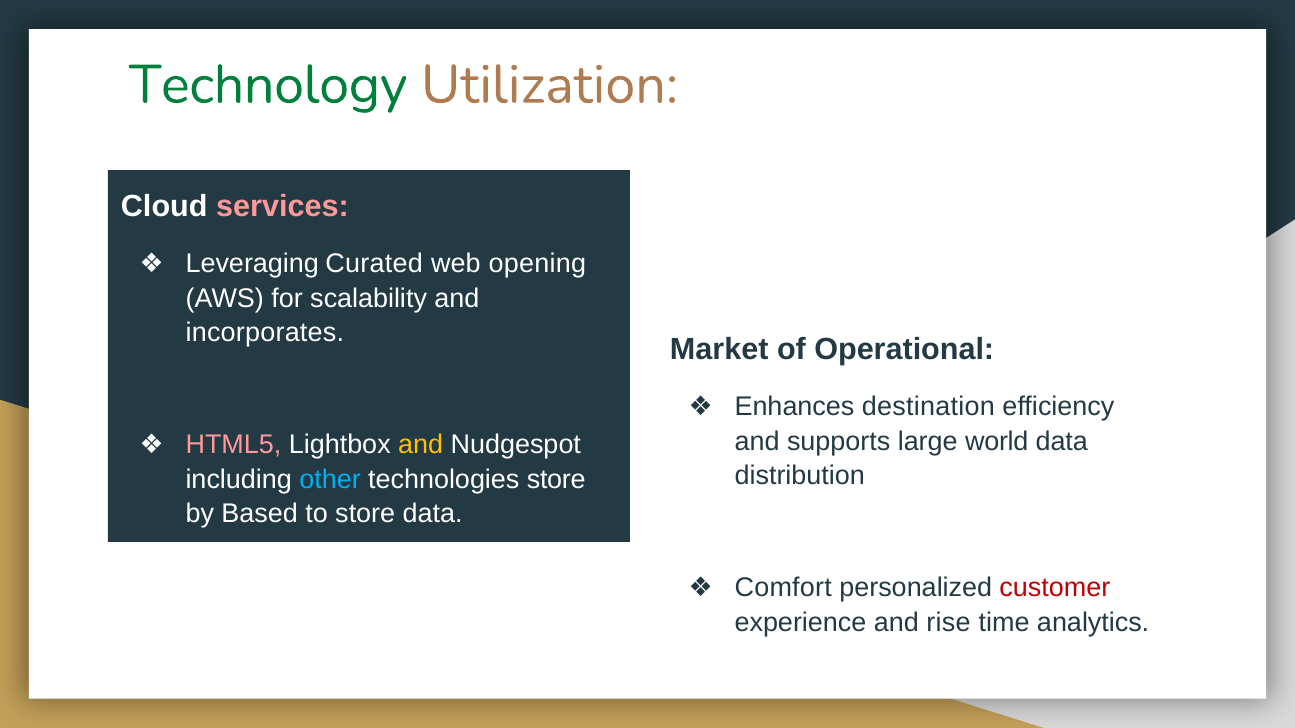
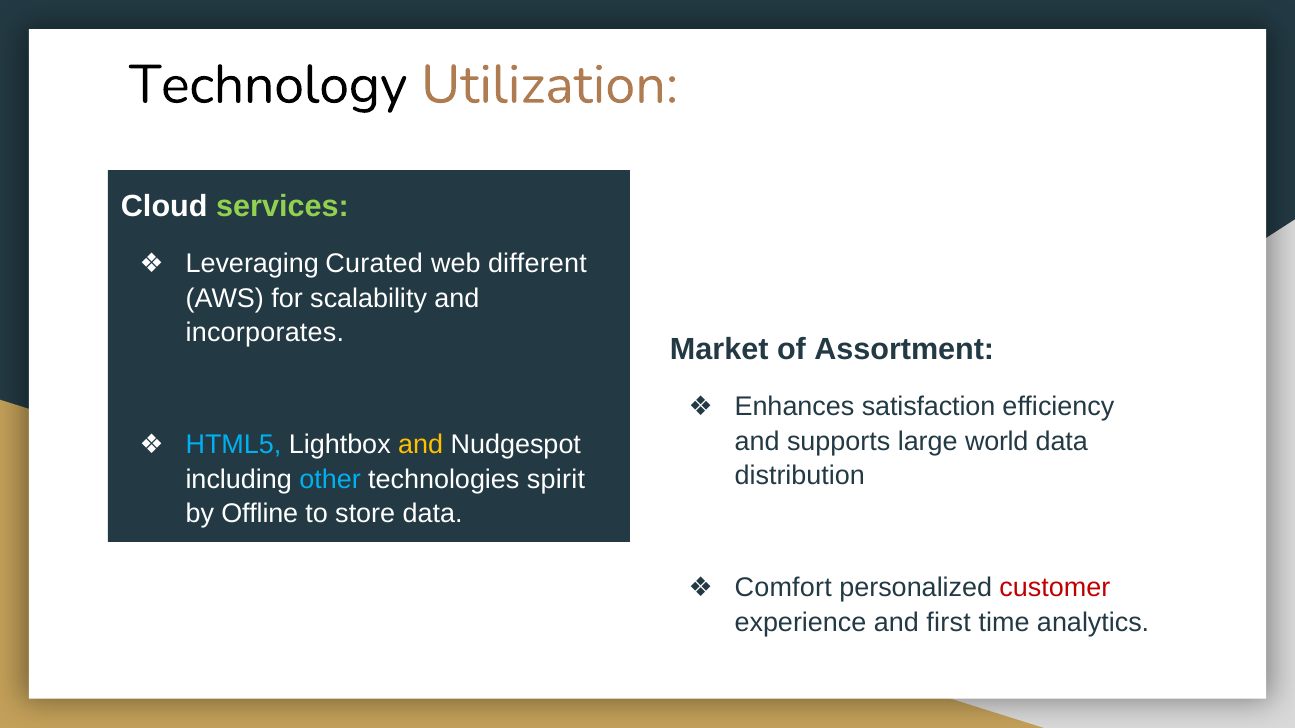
Technology colour: green -> black
services colour: pink -> light green
opening: opening -> different
Operational: Operational -> Assortment
destination: destination -> satisfaction
HTML5 colour: pink -> light blue
technologies store: store -> spirit
Based: Based -> Offline
rise: rise -> first
